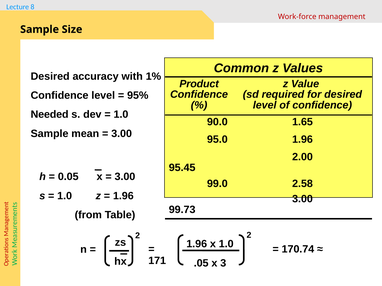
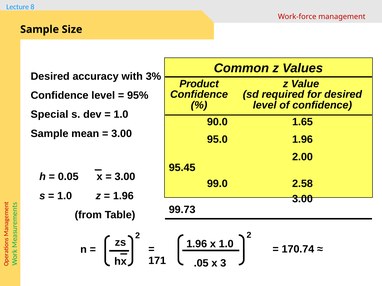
1%: 1% -> 3%
Needed: Needed -> Special
